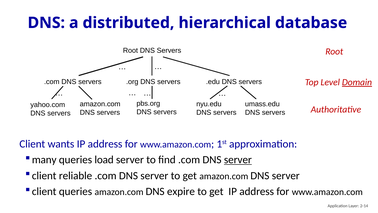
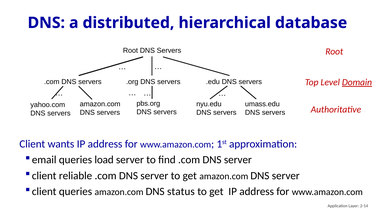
many: many -> email
server at (238, 160) underline: present -> none
expire: expire -> status
